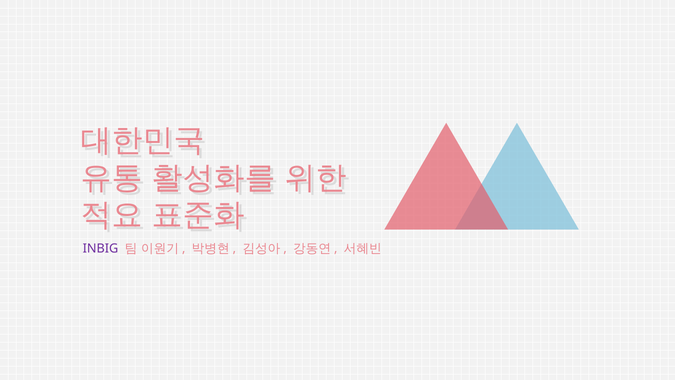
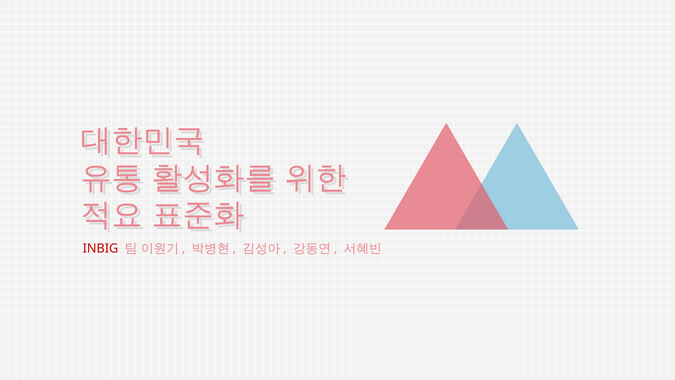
INBIG colour: purple -> red
